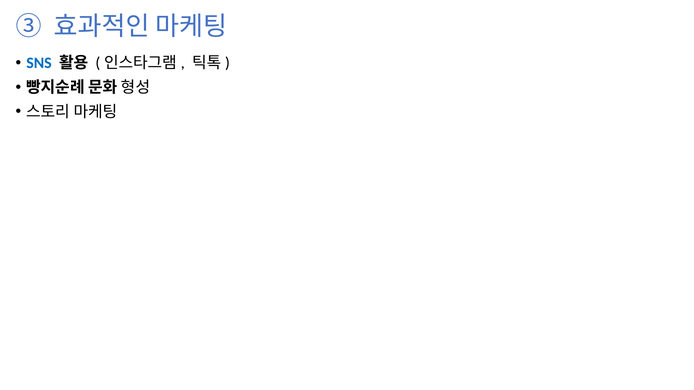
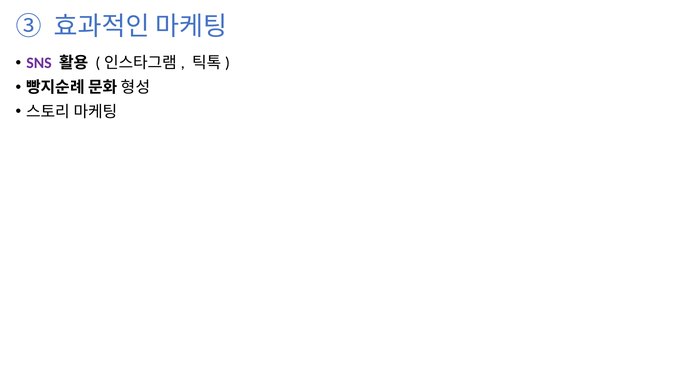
SNS colour: blue -> purple
